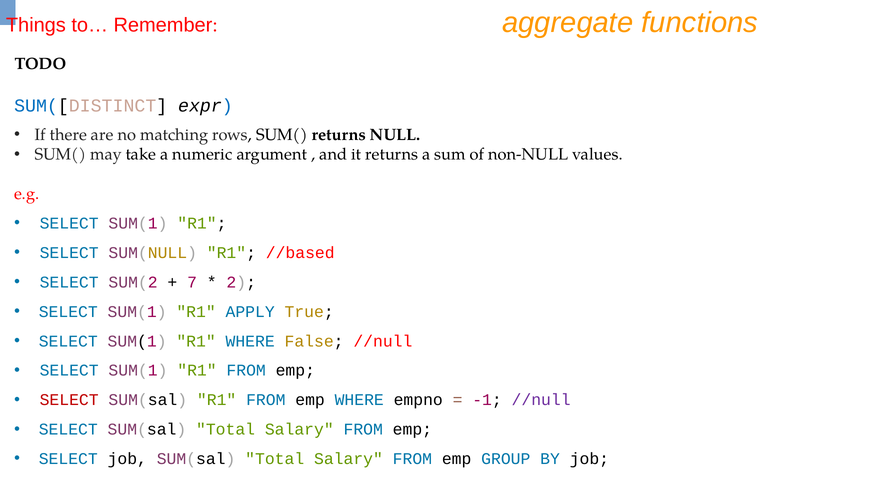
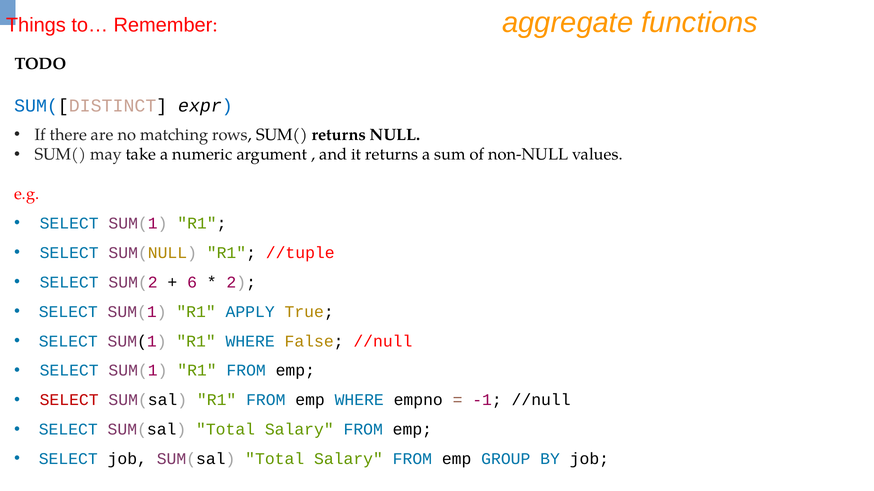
//based: //based -> //tuple
7: 7 -> 6
//null at (541, 401) colour: purple -> black
